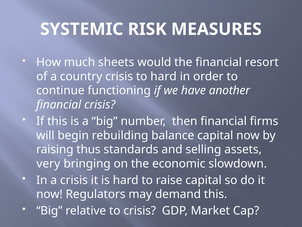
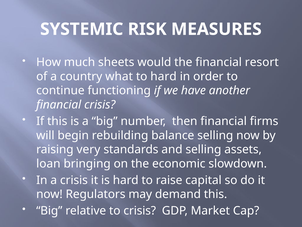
country crisis: crisis -> what
balance capital: capital -> selling
thus: thus -> very
very: very -> loan
